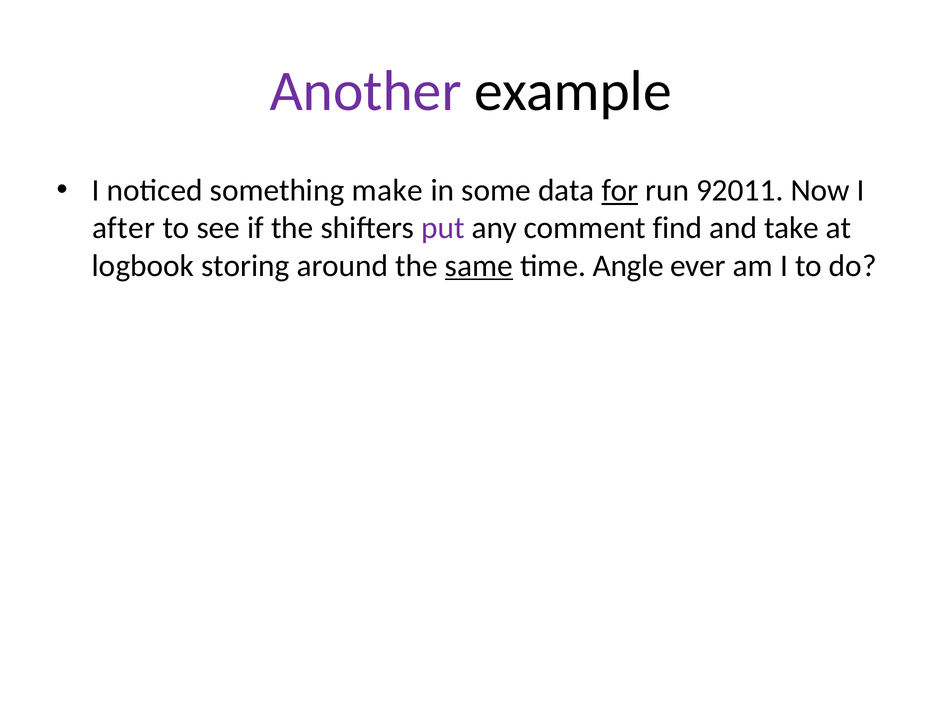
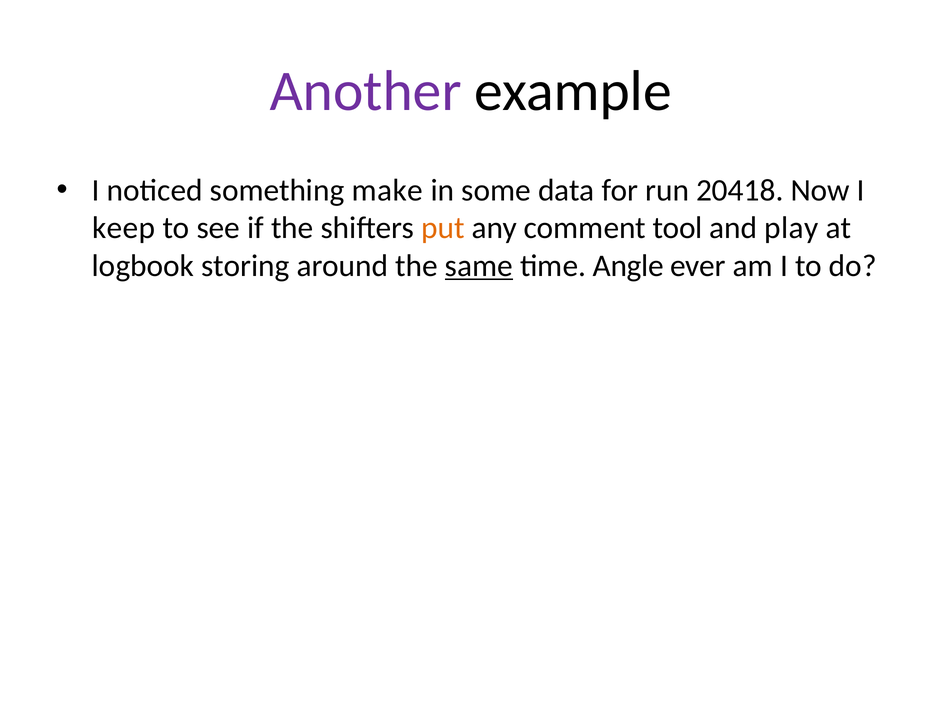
for underline: present -> none
92011: 92011 -> 20418
after: after -> keep
put colour: purple -> orange
find: find -> tool
take: take -> play
